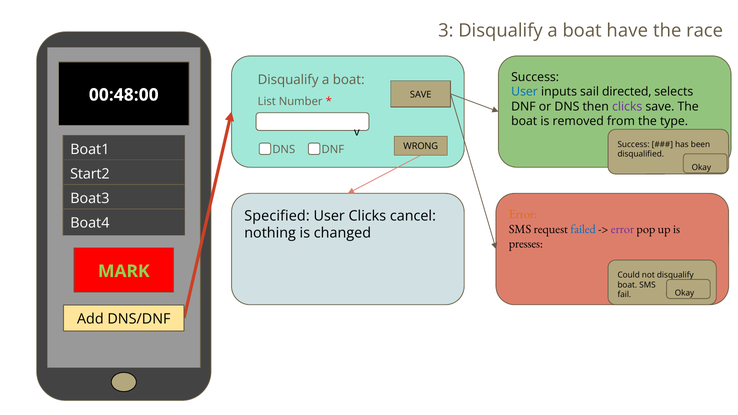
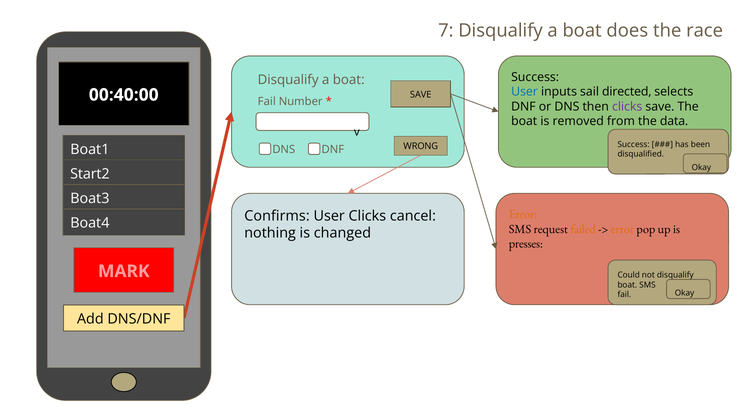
3: 3 -> 7
have: have -> does
00:48:00: 00:48:00 -> 00:40:00
List at (267, 102): List -> Fail
type: type -> data
Specified: Specified -> Confirms
failed colour: blue -> orange
error at (622, 229) colour: purple -> orange
MARK colour: light green -> pink
